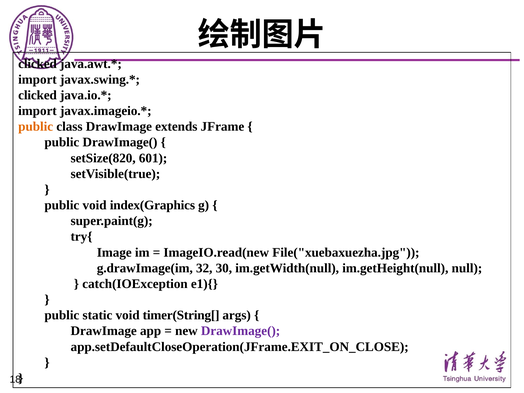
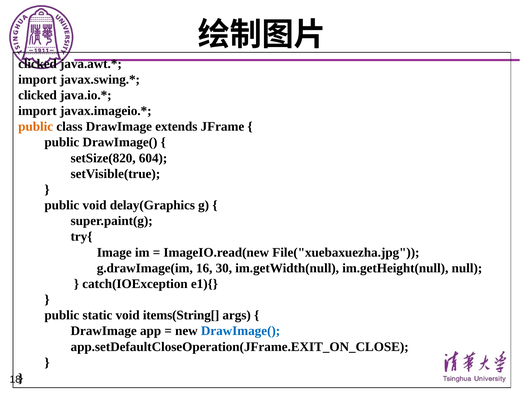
601: 601 -> 604
index(Graphics: index(Graphics -> delay(Graphics
32: 32 -> 16
timer(String[: timer(String[ -> items(String[
DrawImage( at (241, 331) colour: purple -> blue
